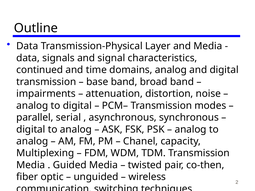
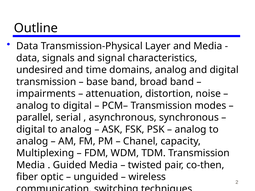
continued: continued -> undesired
